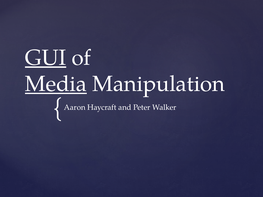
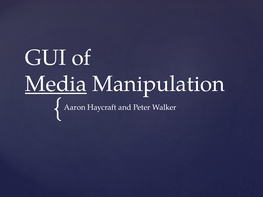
GUI underline: present -> none
